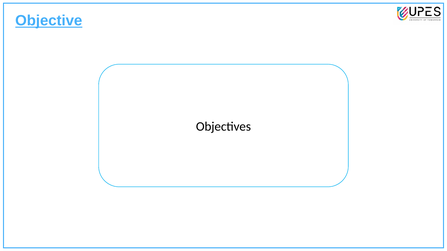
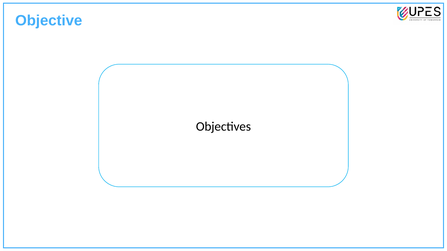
Objective underline: present -> none
